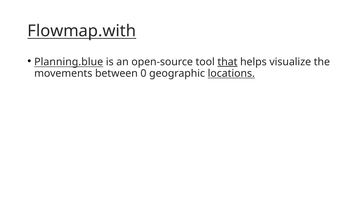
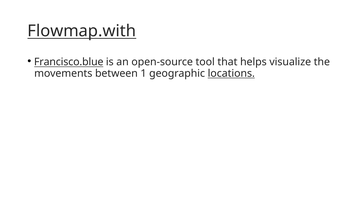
Planning.blue: Planning.blue -> Francisco.blue
that underline: present -> none
0: 0 -> 1
